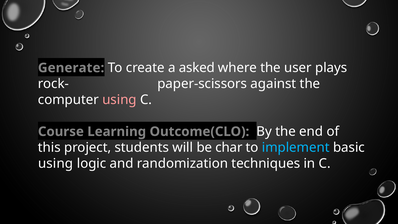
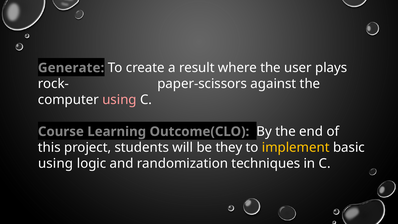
asked: asked -> result
char: char -> they
implement colour: light blue -> yellow
